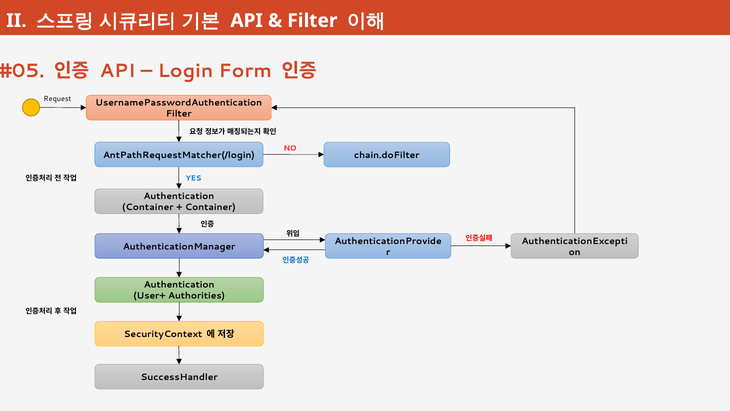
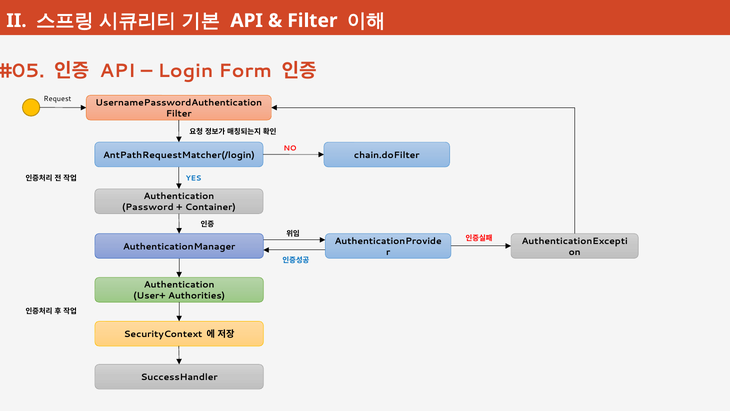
Container at (148, 207): Container -> Password
